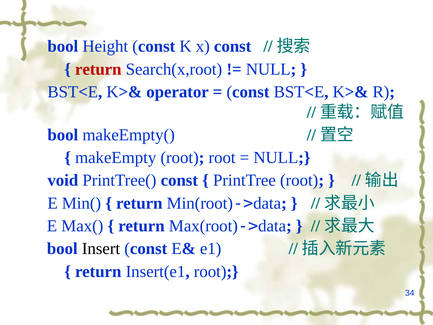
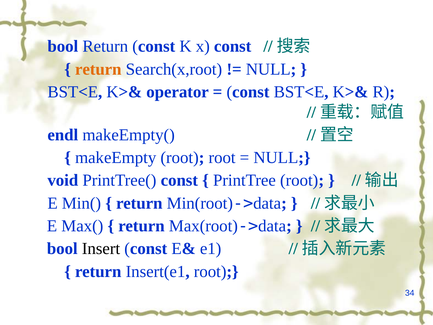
bool Height: Height -> Return
return at (98, 69) colour: red -> orange
bool at (63, 135): bool -> endl
